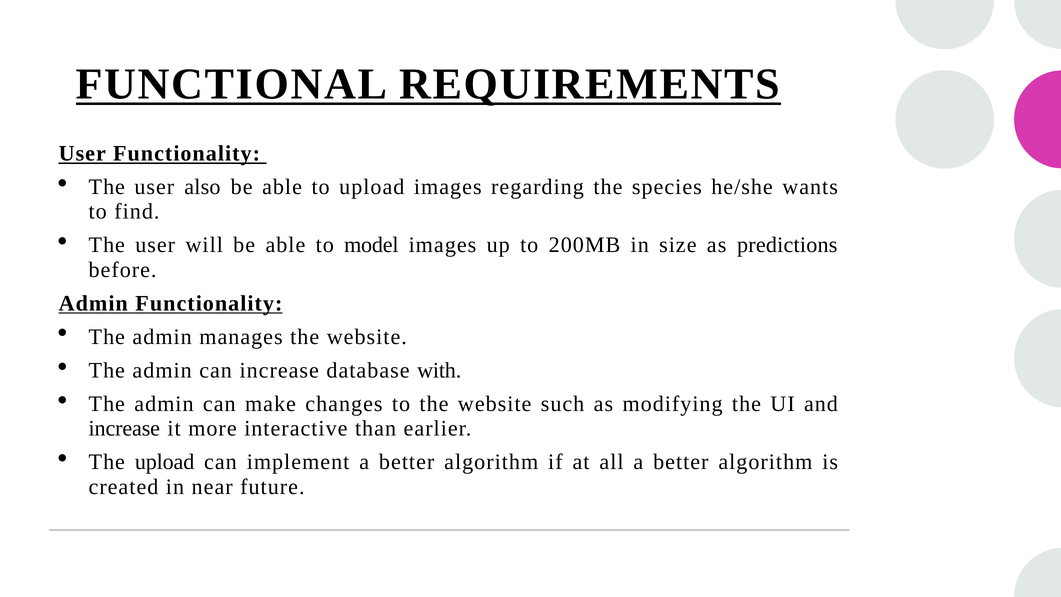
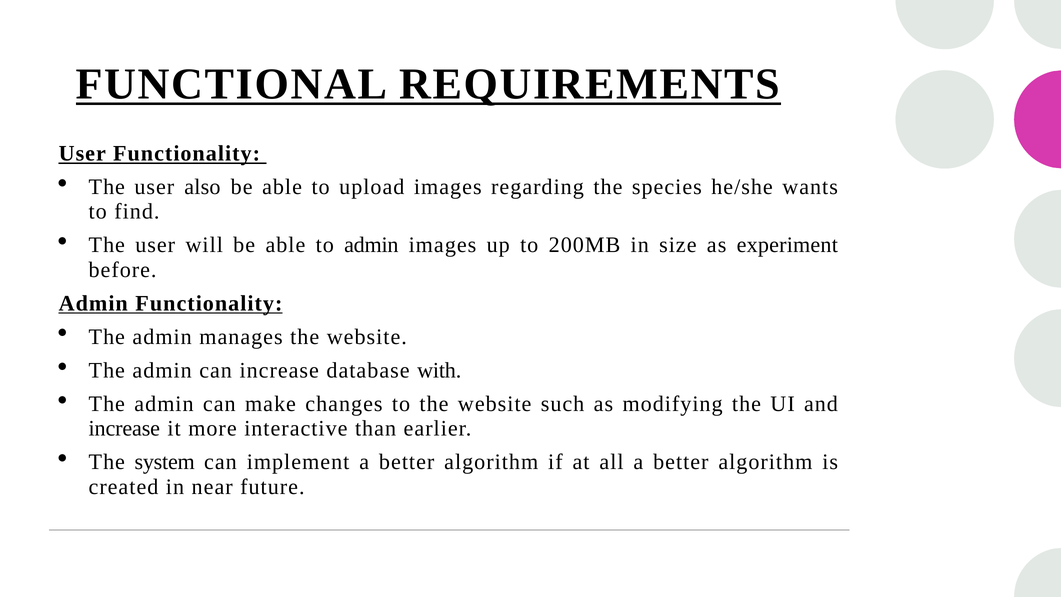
to model: model -> admin
predictions: predictions -> experiment
The upload: upload -> system
